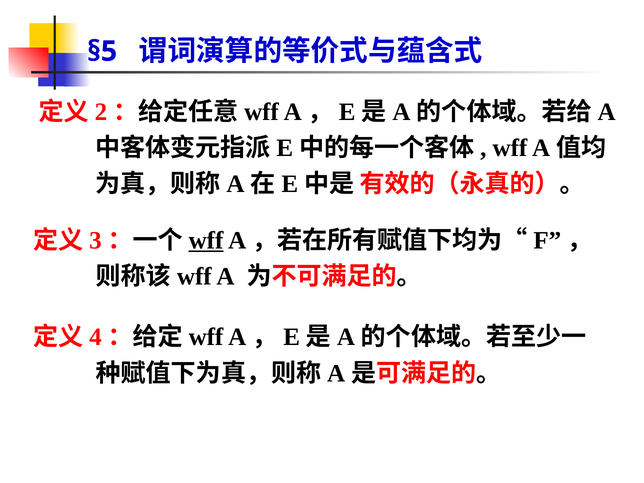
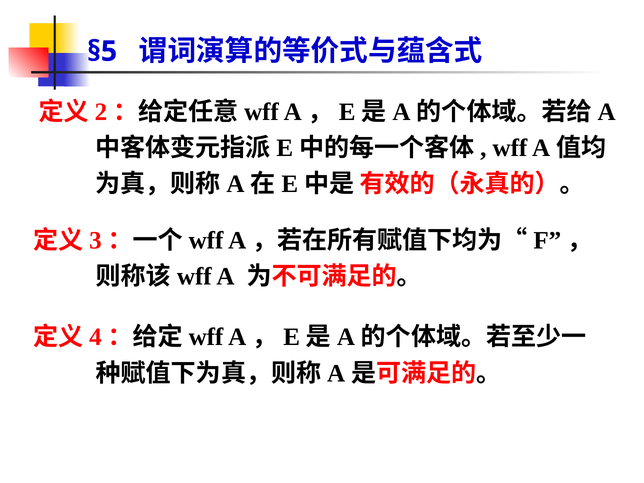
wff at (206, 241) underline: present -> none
